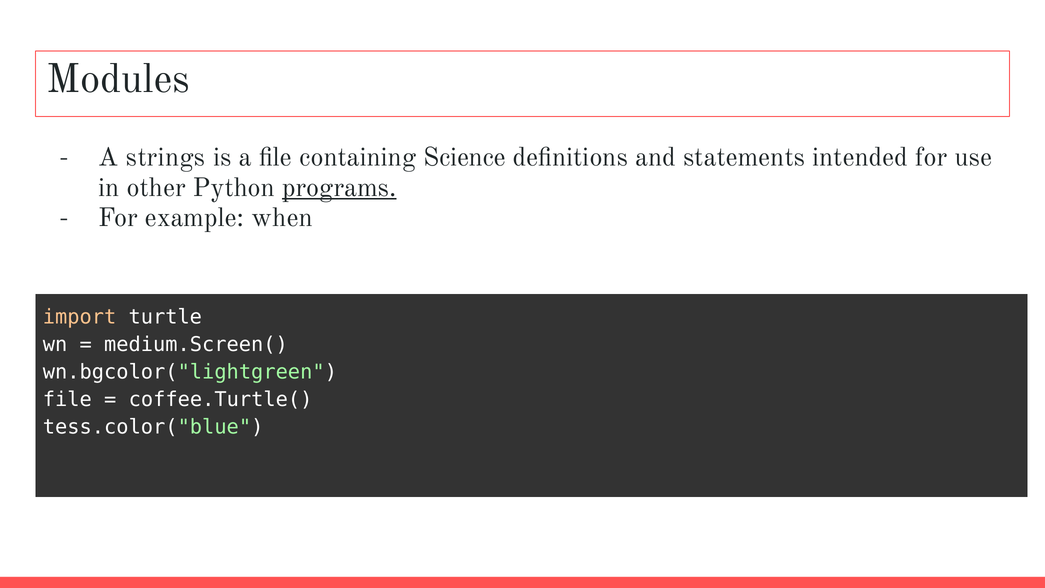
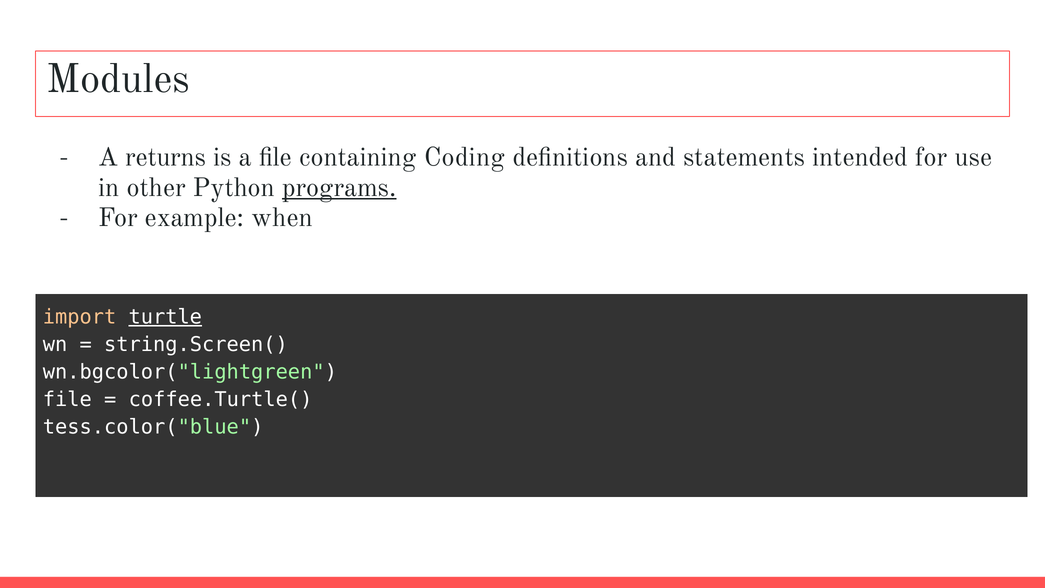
strings: strings -> returns
Science: Science -> Coding
turtle underline: none -> present
medium.Screen(: medium.Screen( -> string.Screen(
